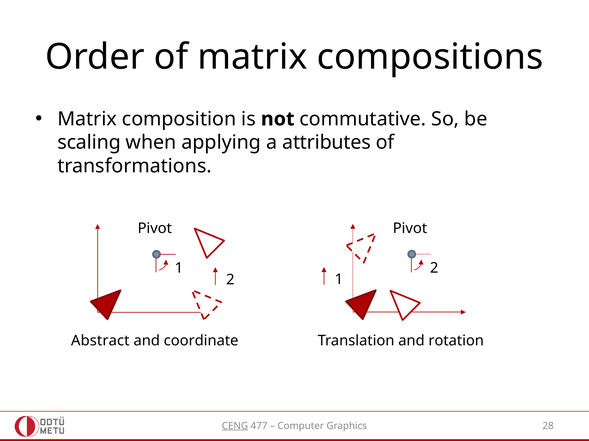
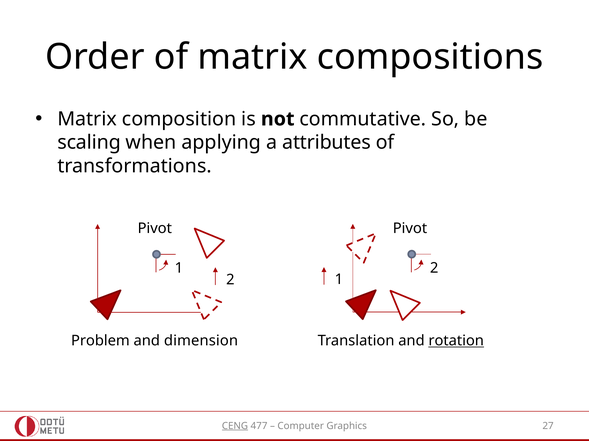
Abstract: Abstract -> Problem
coordinate: coordinate -> dimension
rotation underline: none -> present
28: 28 -> 27
